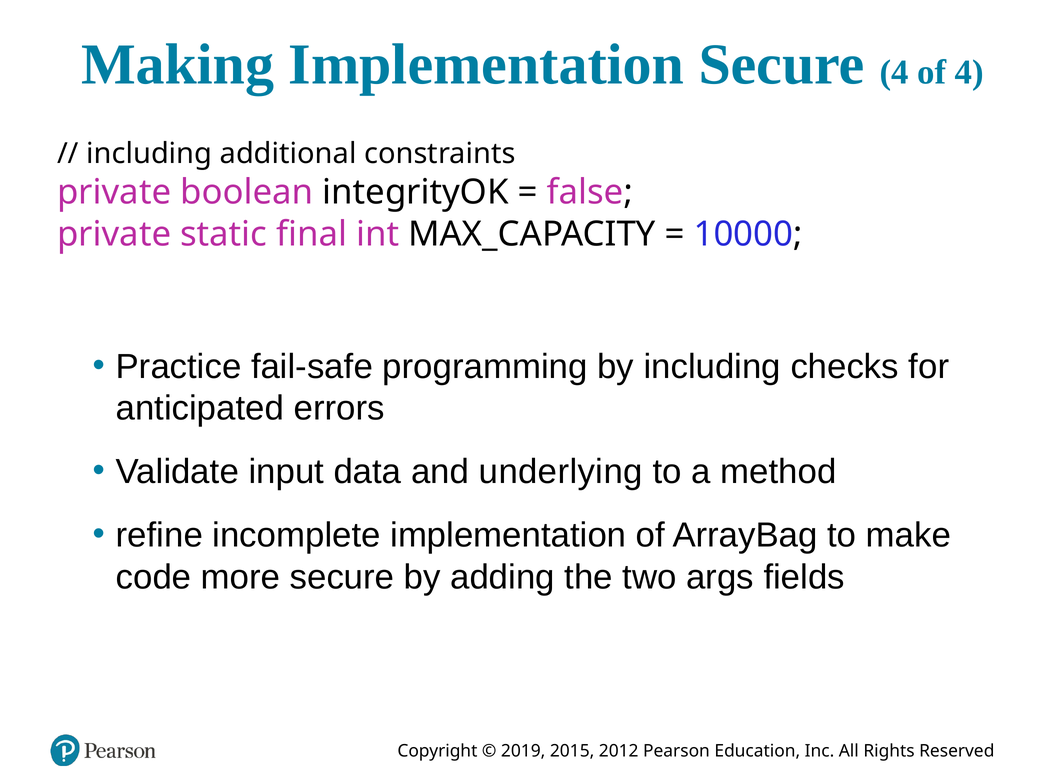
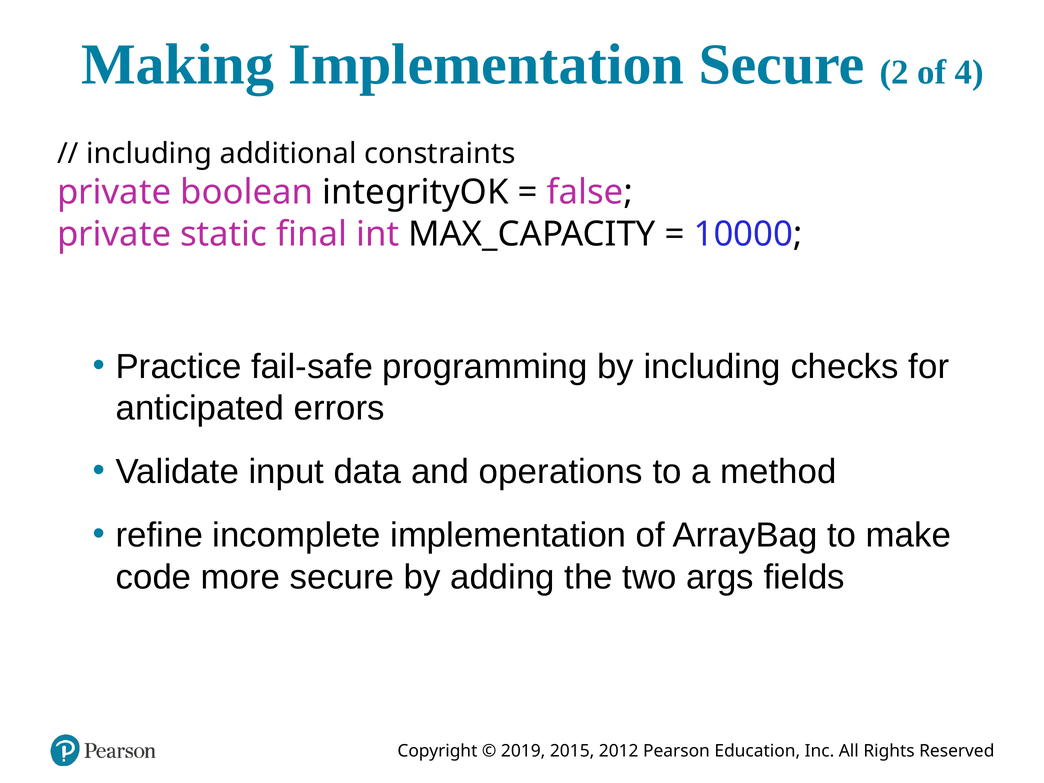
Secure 4: 4 -> 2
underlying: underlying -> operations
